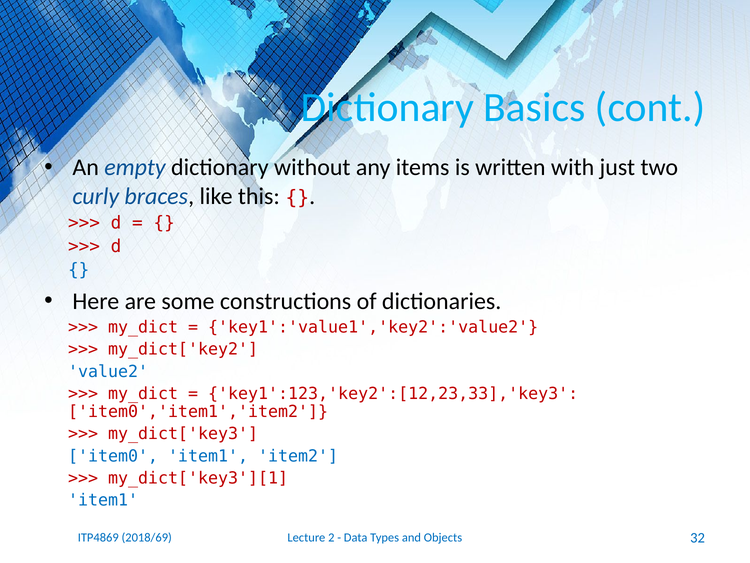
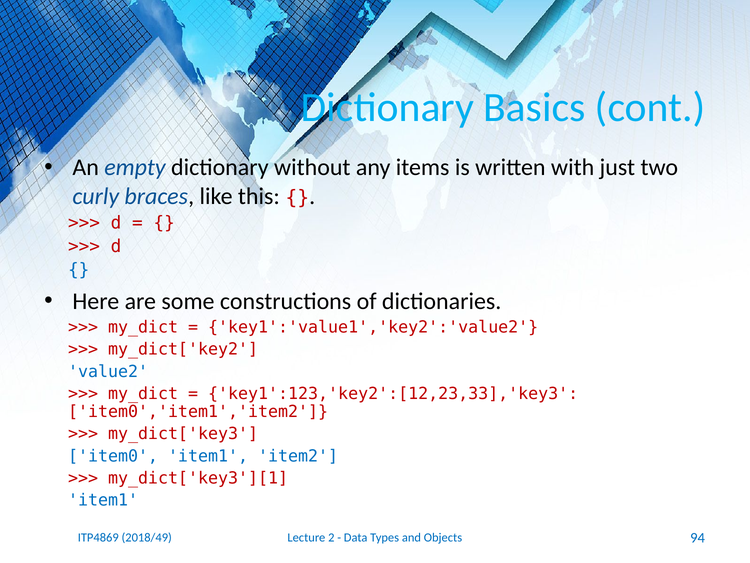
32: 32 -> 94
2018/69: 2018/69 -> 2018/49
